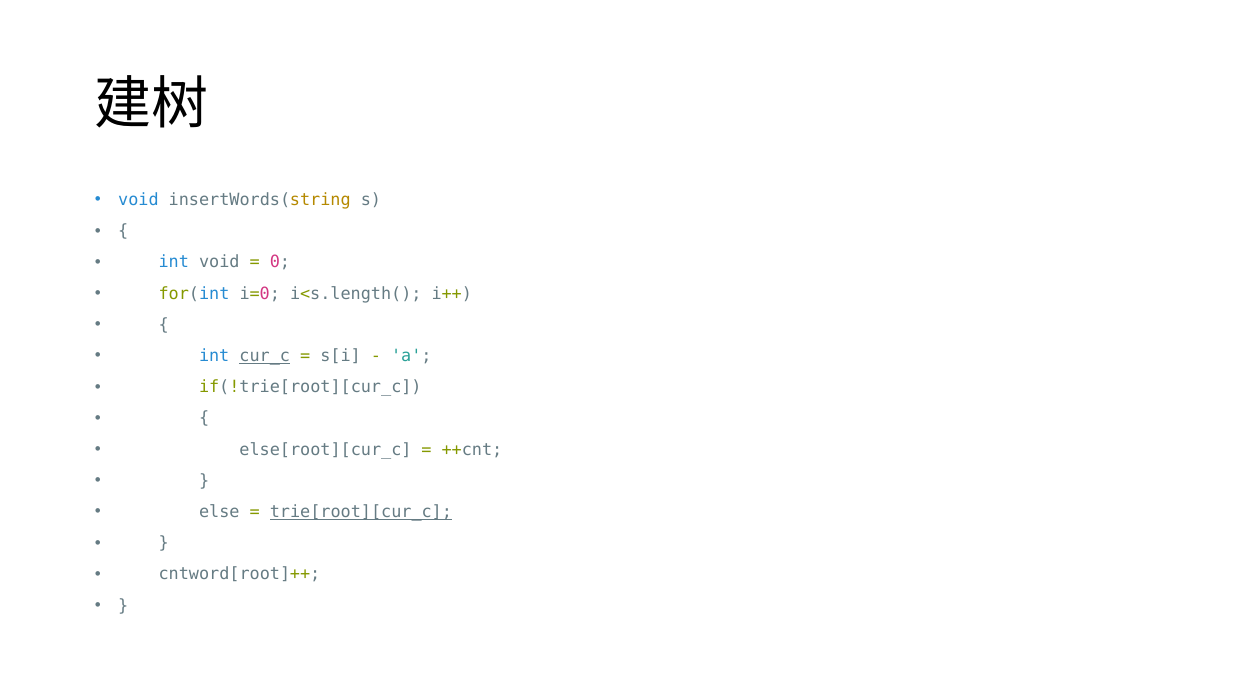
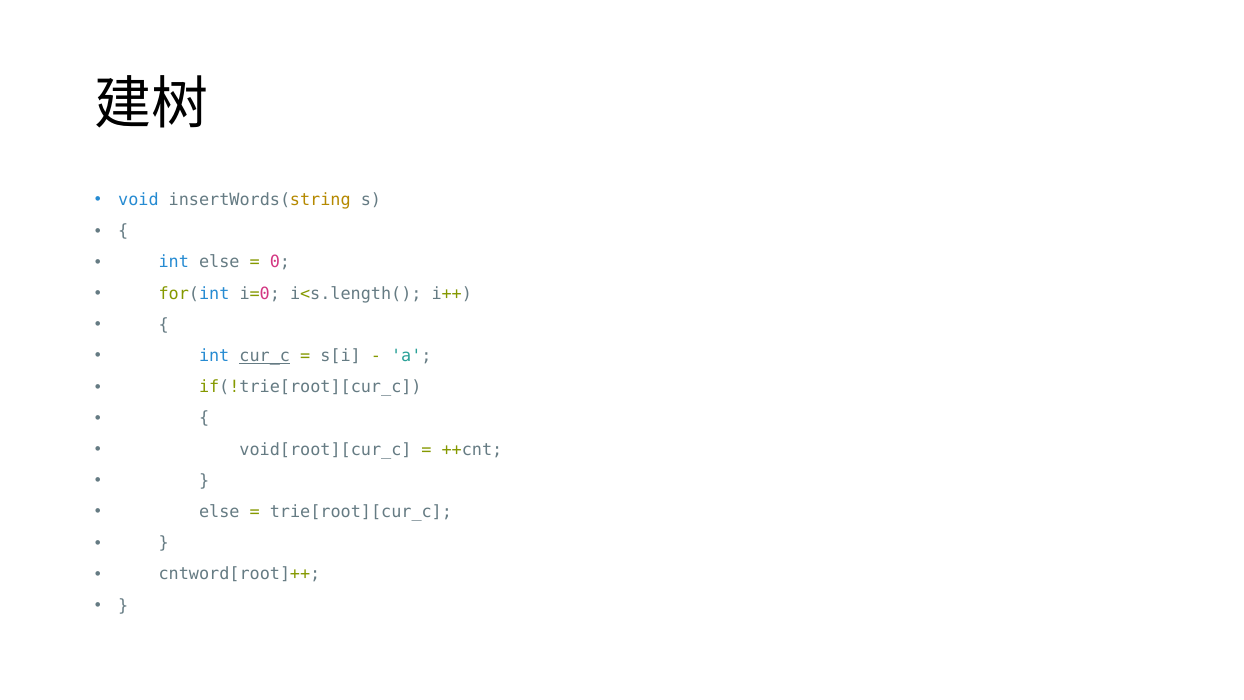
int void: void -> else
else[root][cur_c: else[root][cur_c -> void[root][cur_c
trie[root][cur_c underline: present -> none
